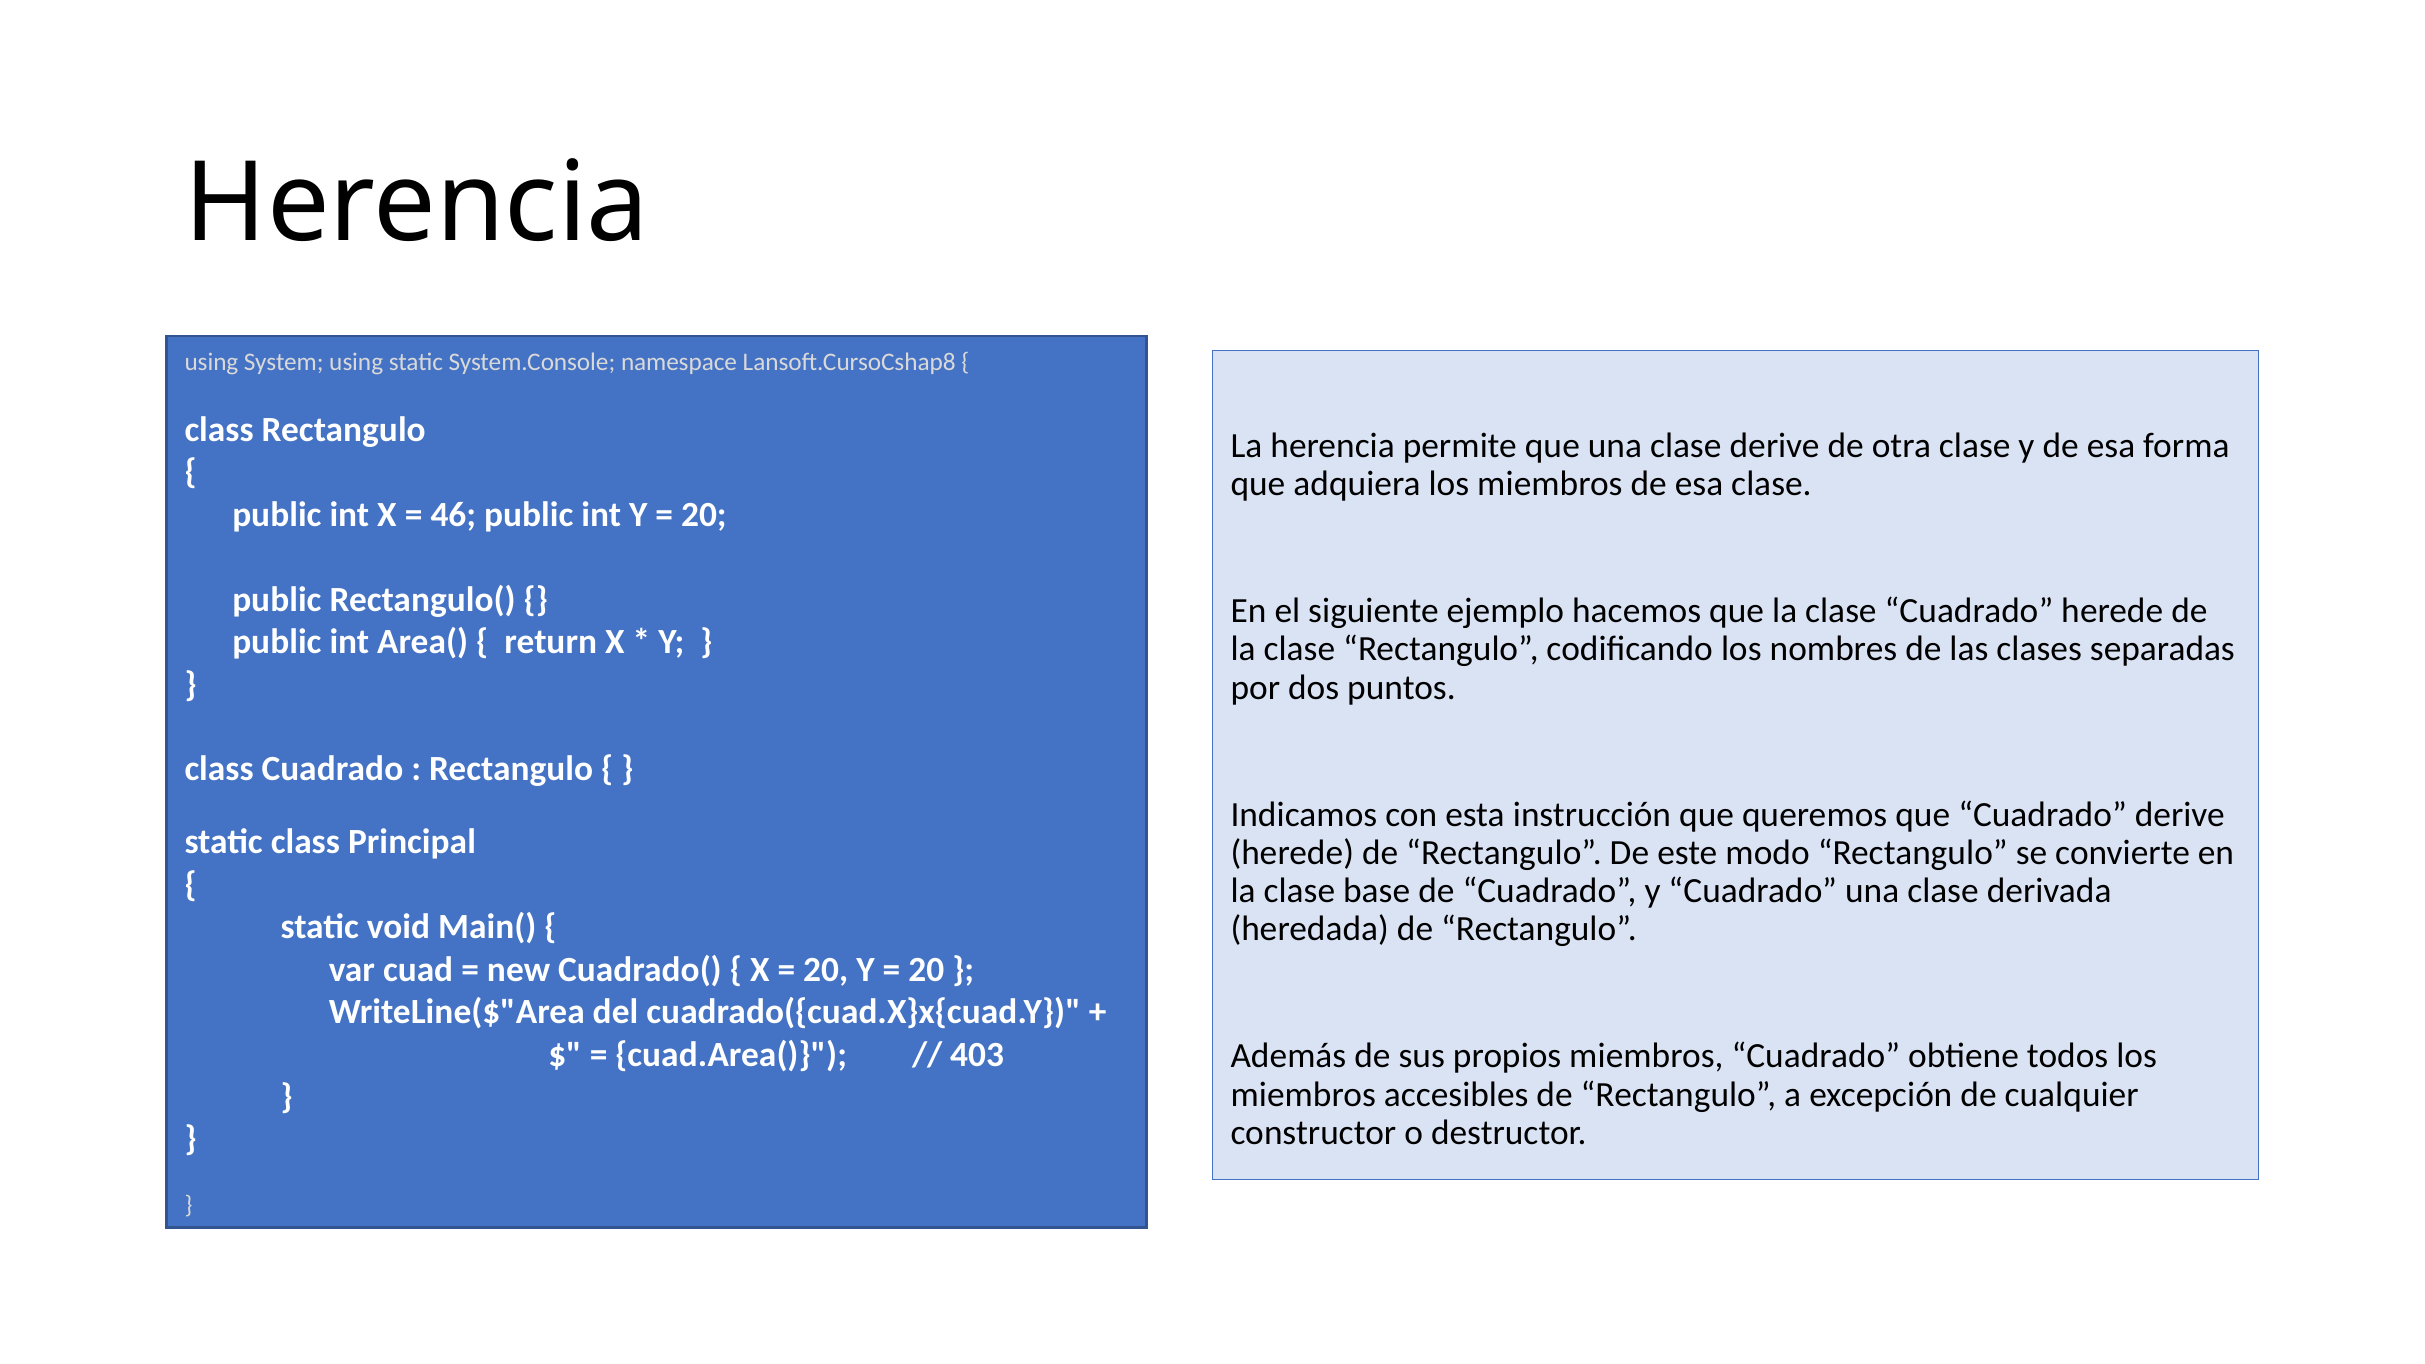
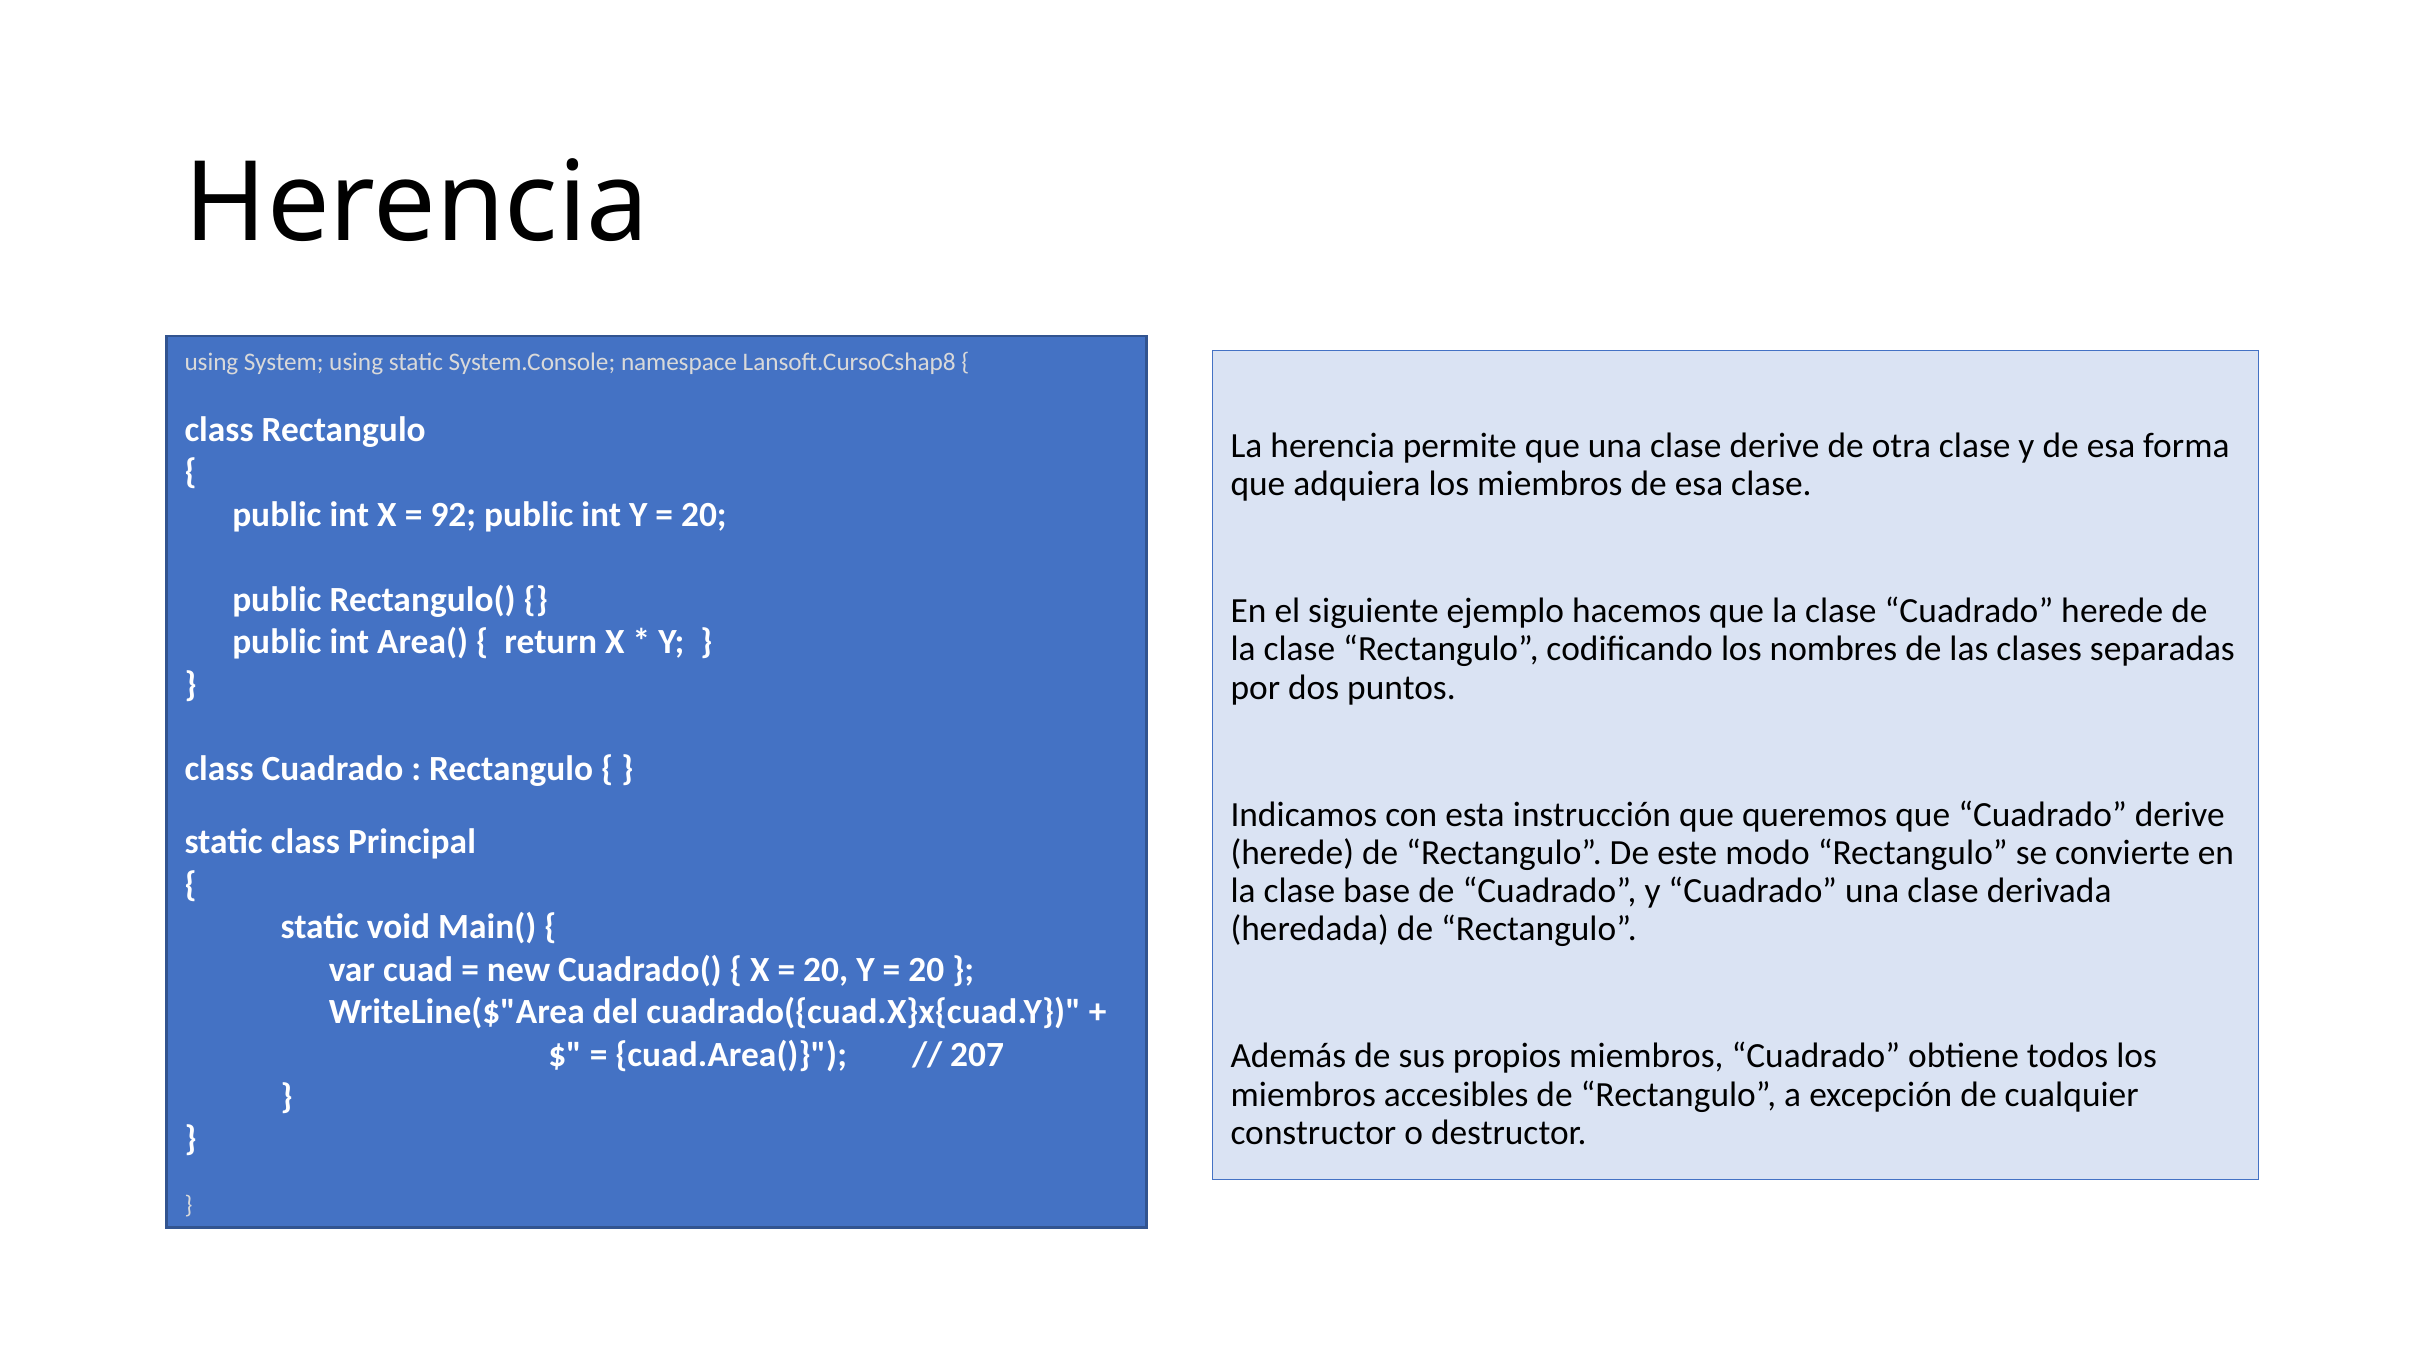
46: 46 -> 92
403: 403 -> 207
